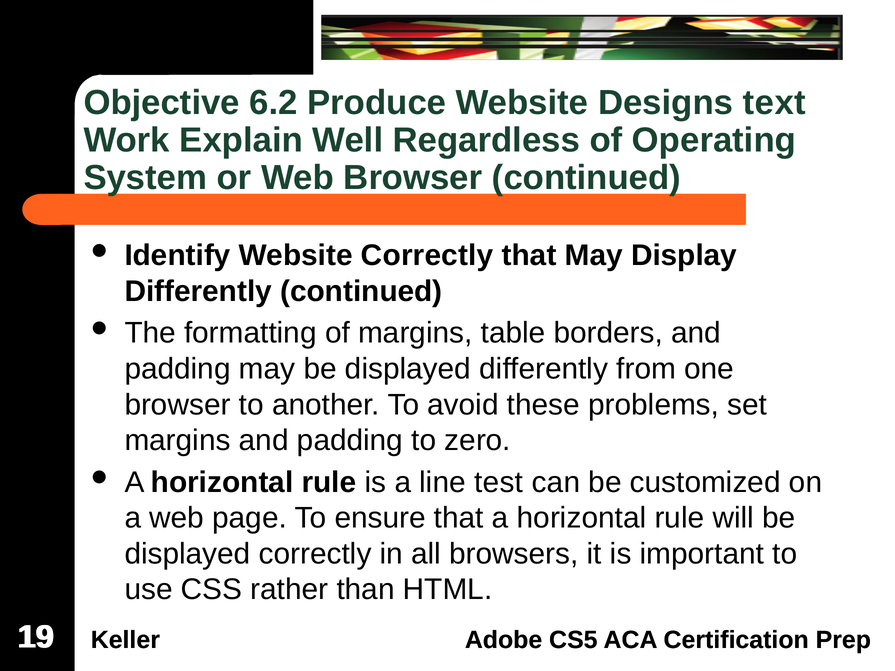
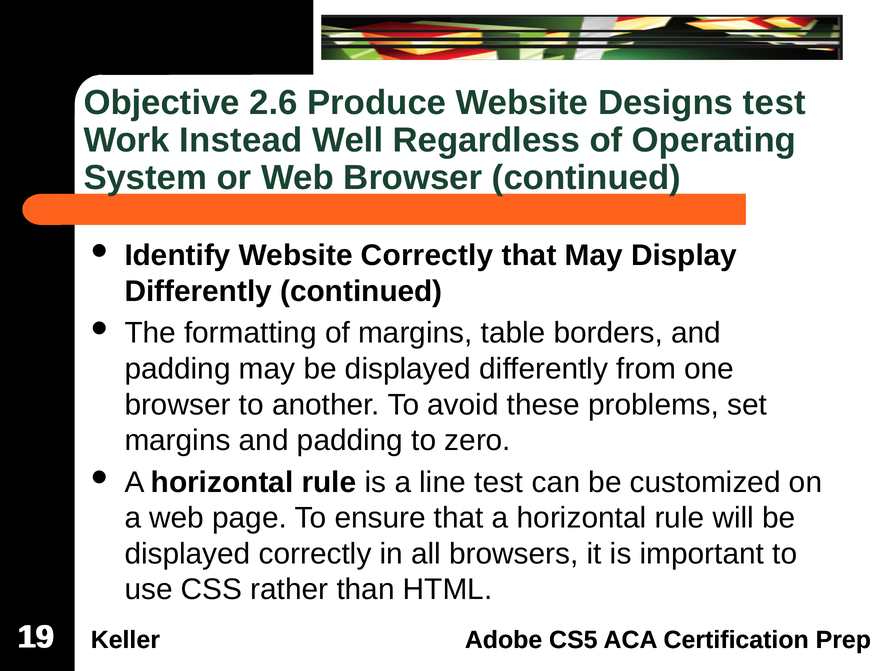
6.2: 6.2 -> 2.6
Designs text: text -> test
Explain: Explain -> Instead
